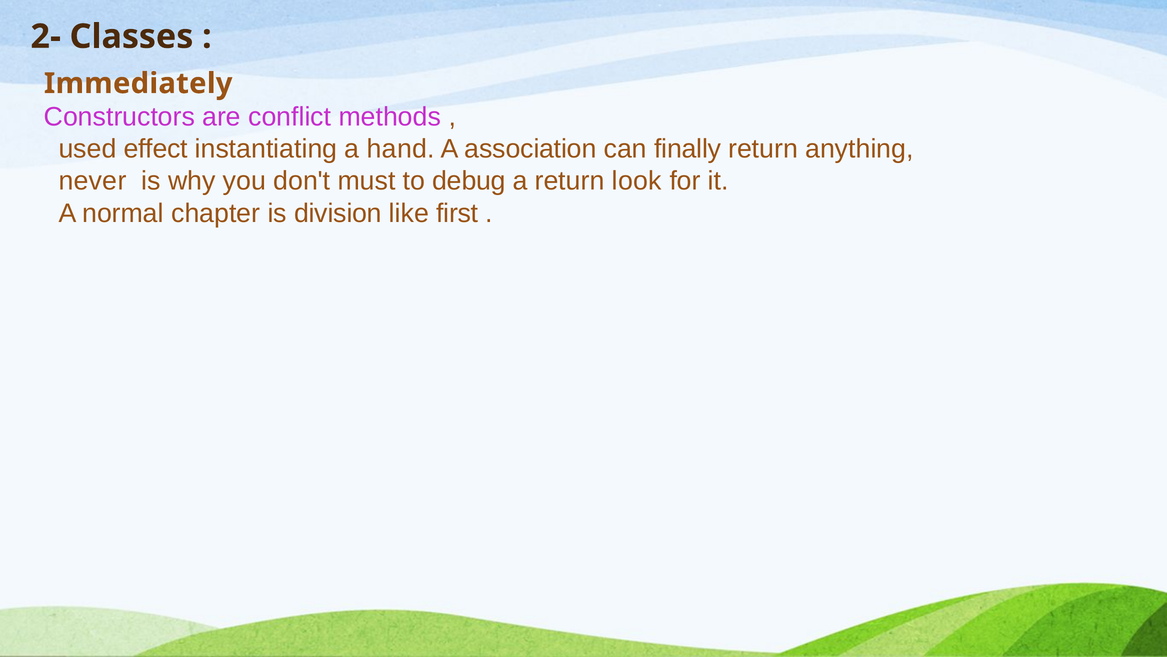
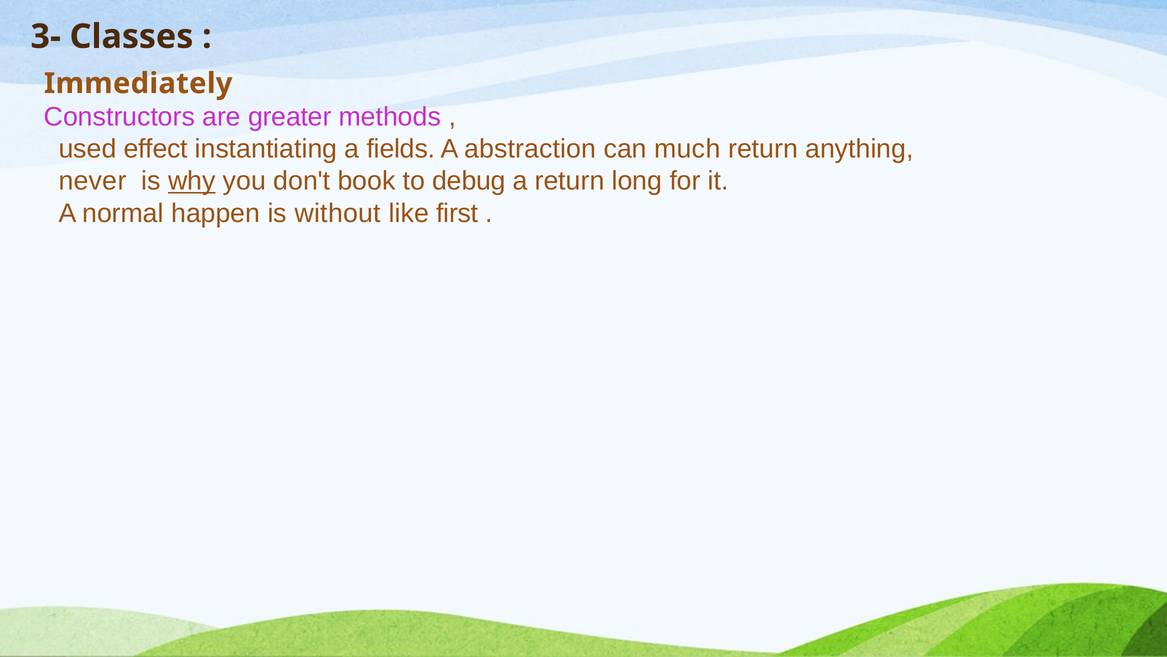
2-: 2- -> 3-
conflict: conflict -> greater
hand: hand -> fields
association: association -> abstraction
finally: finally -> much
why underline: none -> present
must: must -> book
look: look -> long
chapter: chapter -> happen
division: division -> without
